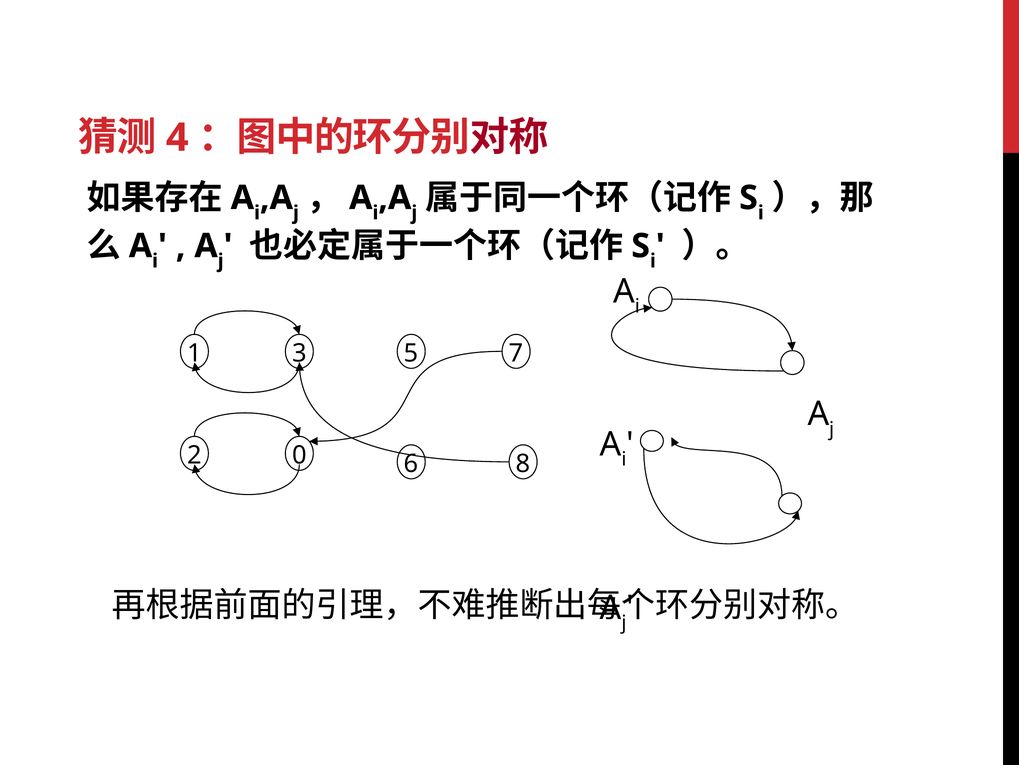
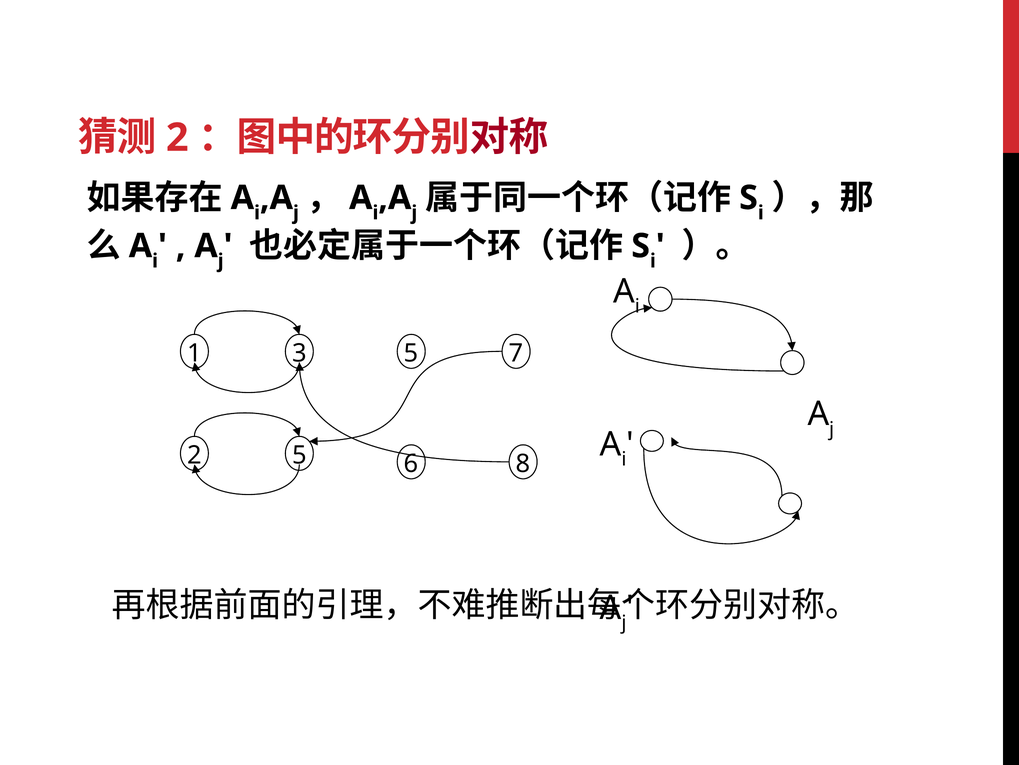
4 at (177, 138): 4 -> 2
0 at (299, 455): 0 -> 5
